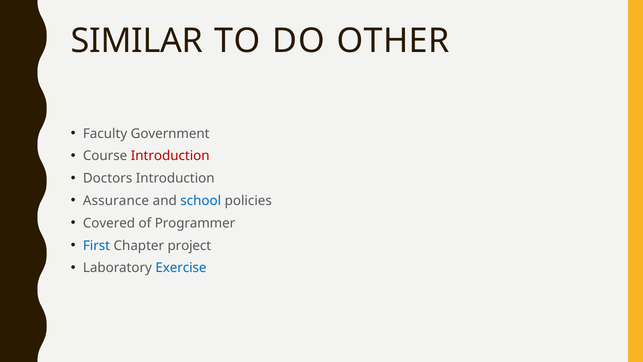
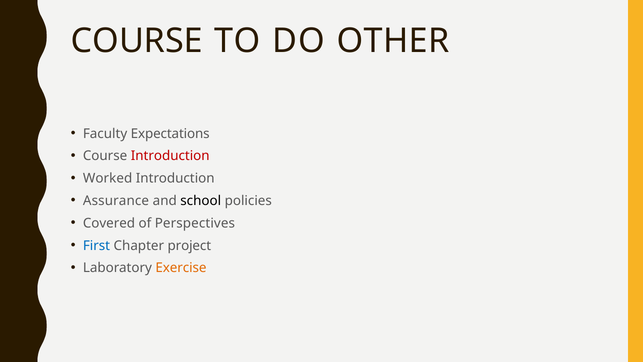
SIMILAR at (137, 41): SIMILAR -> COURSE
Government: Government -> Expectations
Doctors: Doctors -> Worked
school colour: blue -> black
Programmer: Programmer -> Perspectives
Exercise colour: blue -> orange
